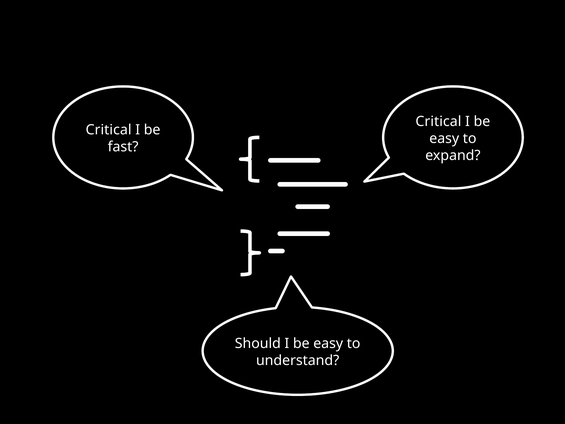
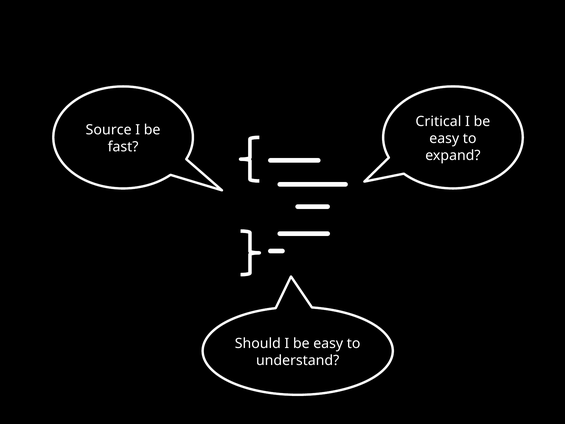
Critical at (109, 130): Critical -> Source
